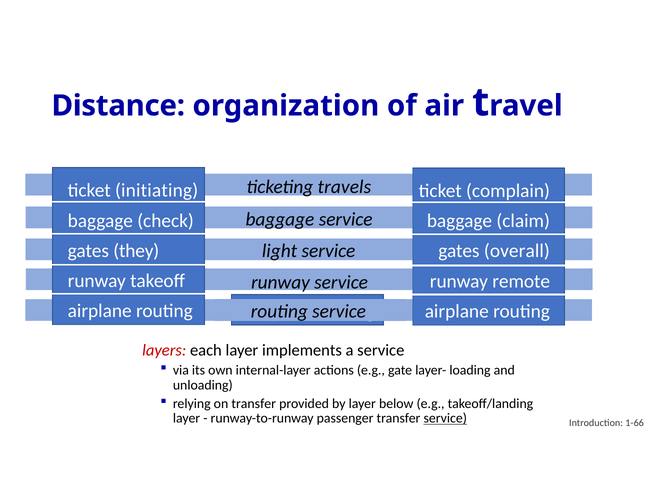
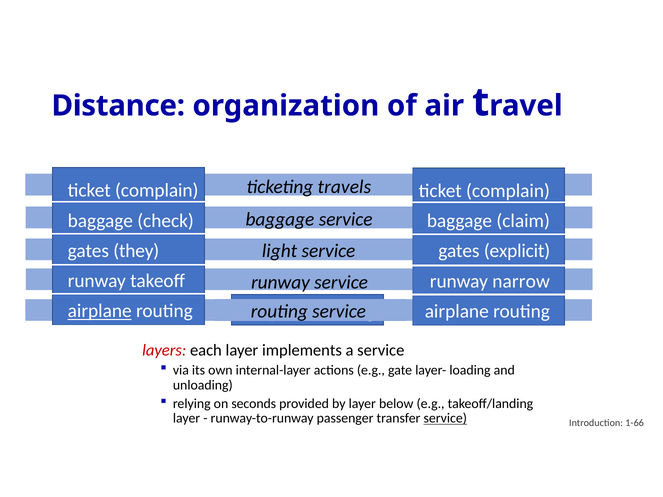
initiating at (157, 191): initiating -> complain
overall: overall -> explicit
remote: remote -> narrow
airplane at (100, 311) underline: none -> present
on transfer: transfer -> seconds
